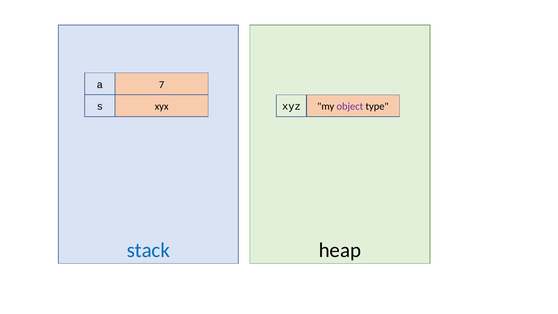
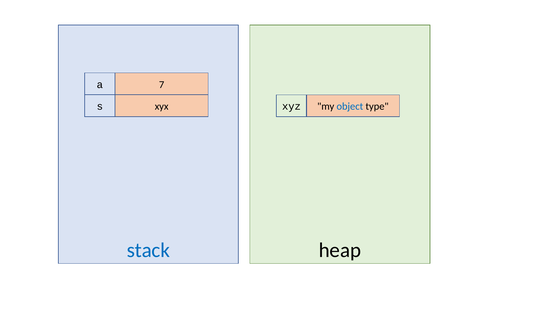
object colour: purple -> blue
